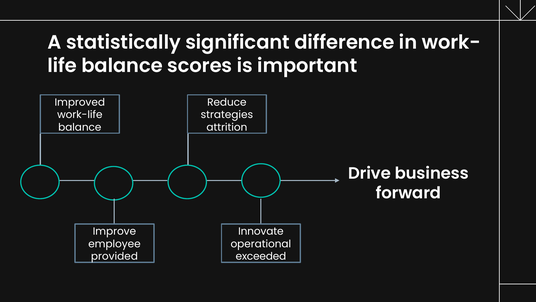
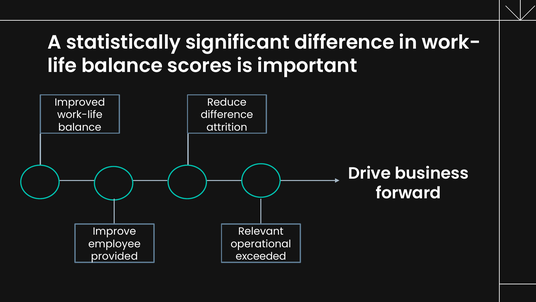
strategies at (227, 115): strategies -> difference
Innovate: Innovate -> Relevant
